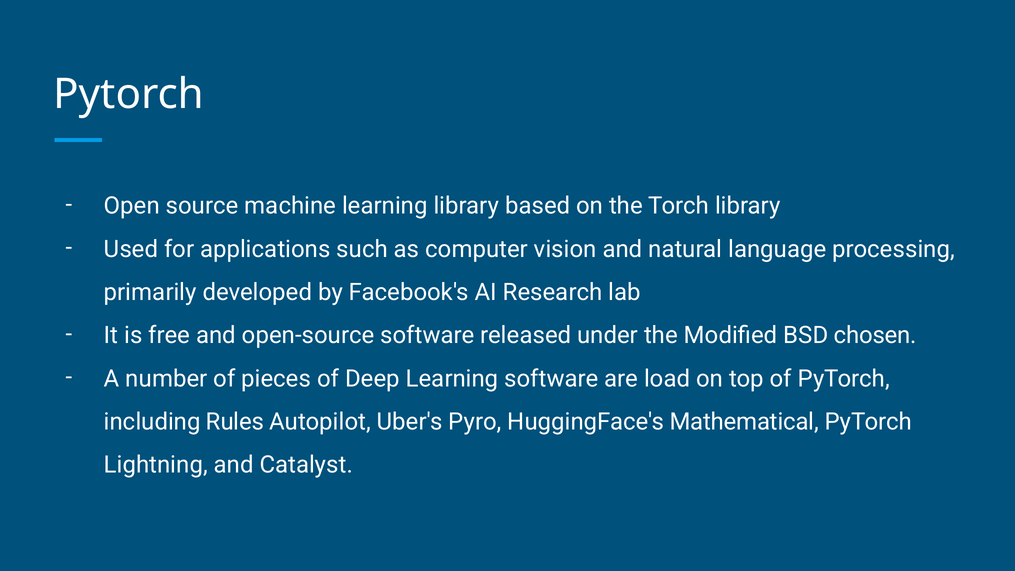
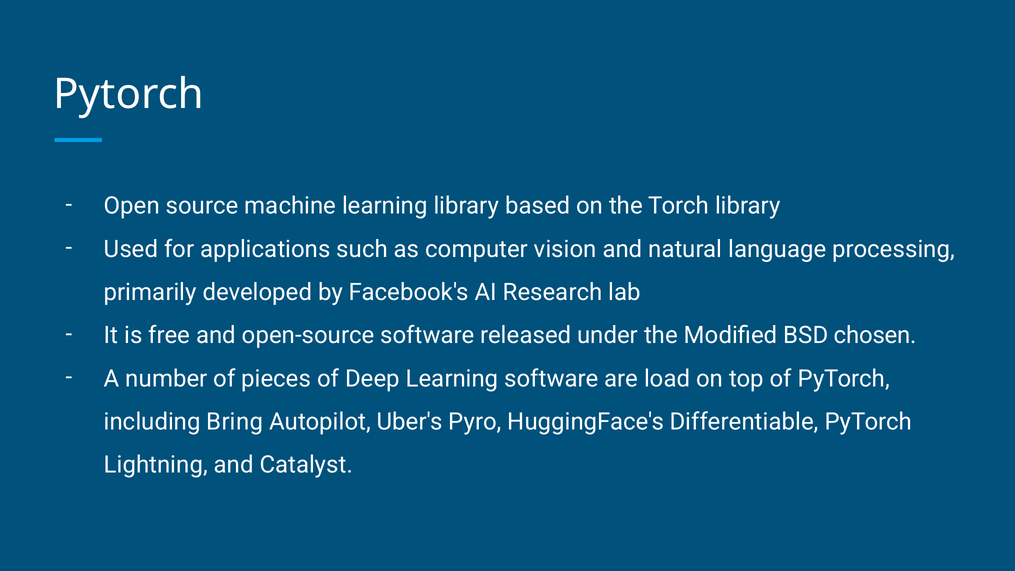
Rules: Rules -> Bring
Mathematical: Mathematical -> Differentiable
